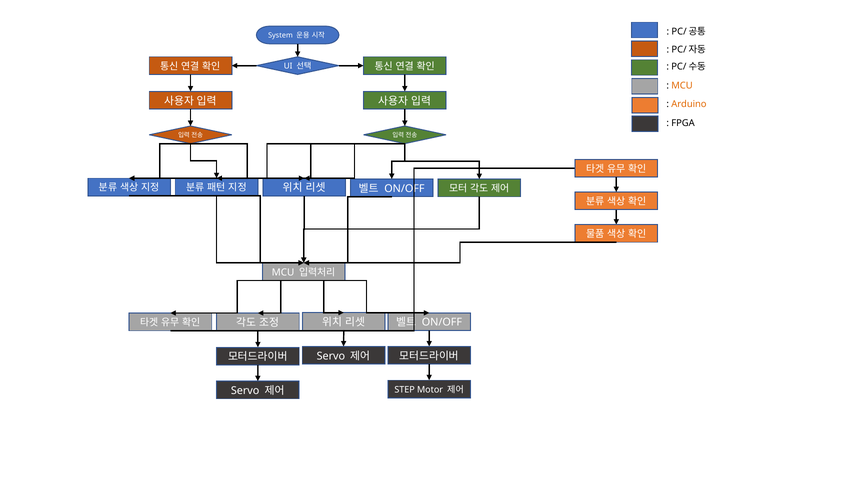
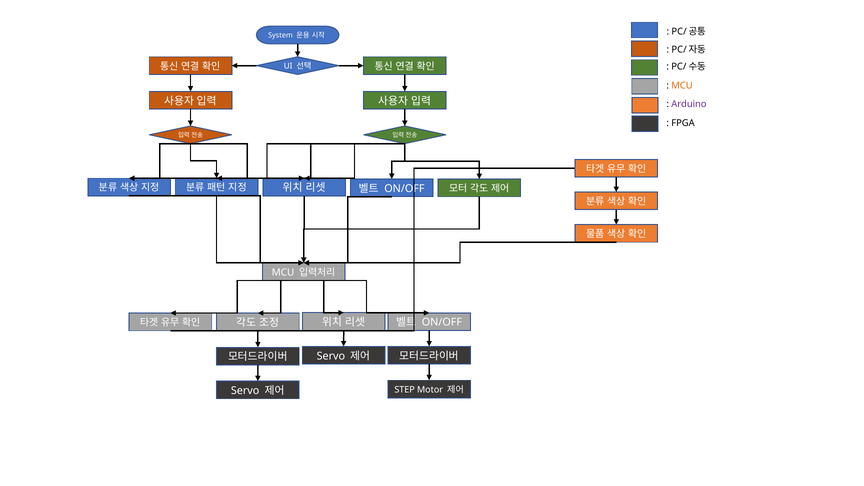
Arduino colour: orange -> purple
